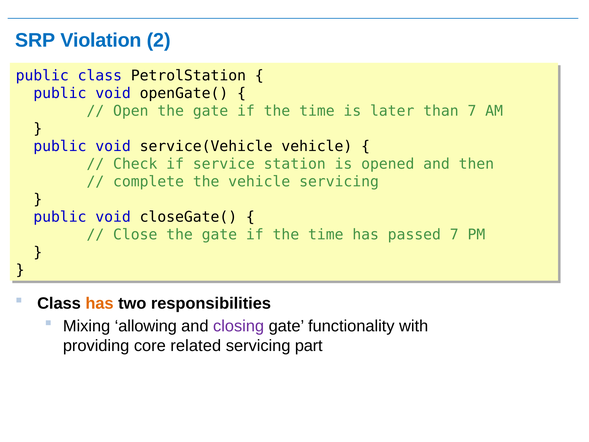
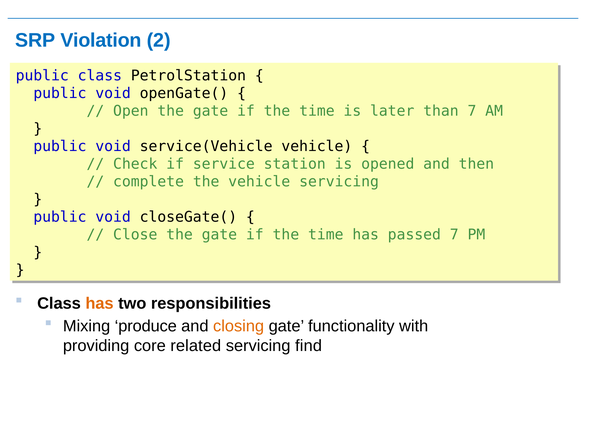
allowing: allowing -> produce
closing colour: purple -> orange
part: part -> find
